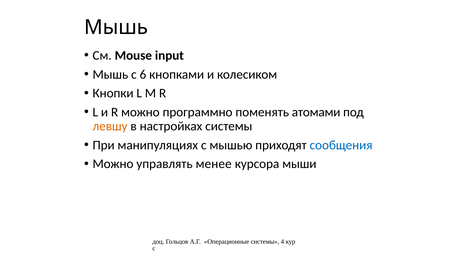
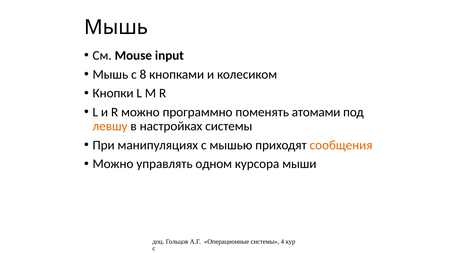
6: 6 -> 8
сообщения colour: blue -> orange
менее: менее -> одном
